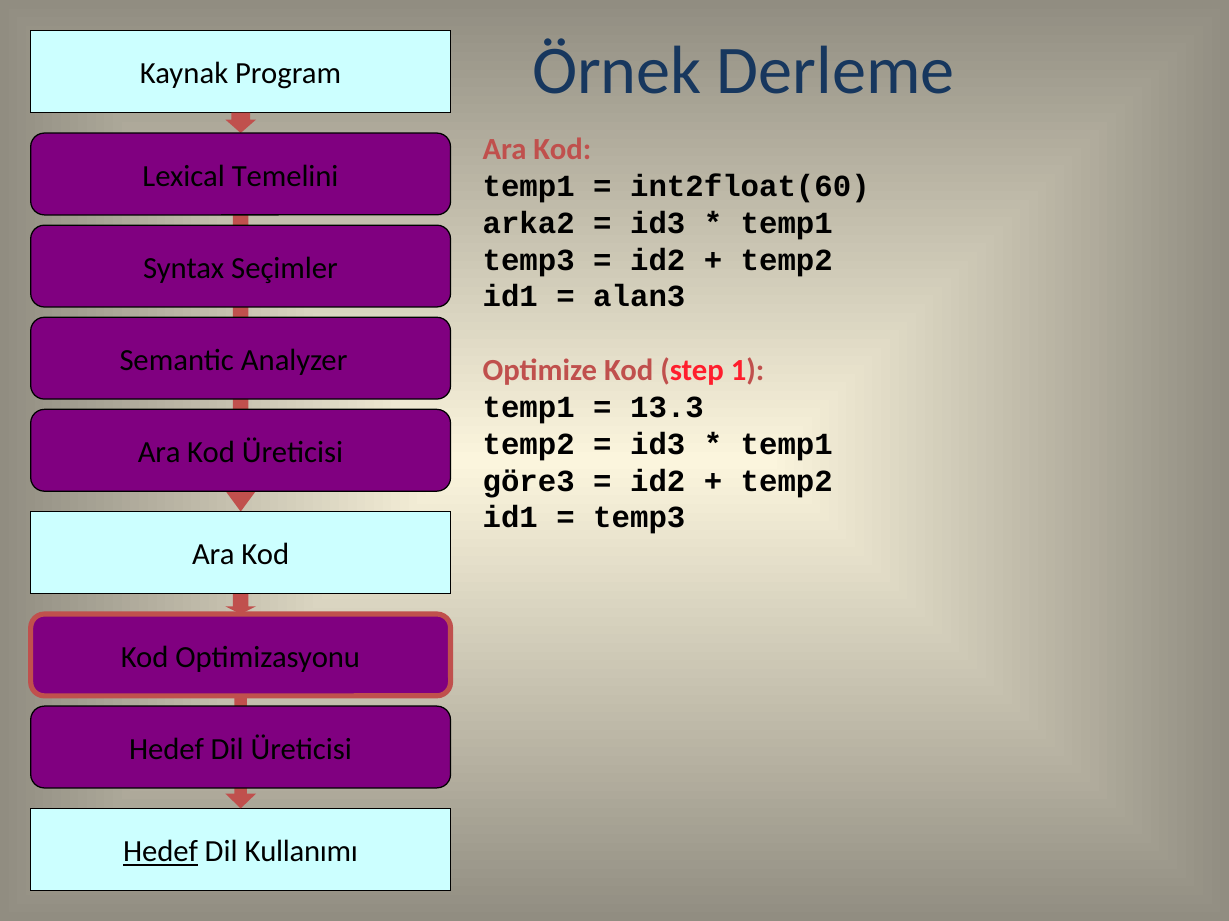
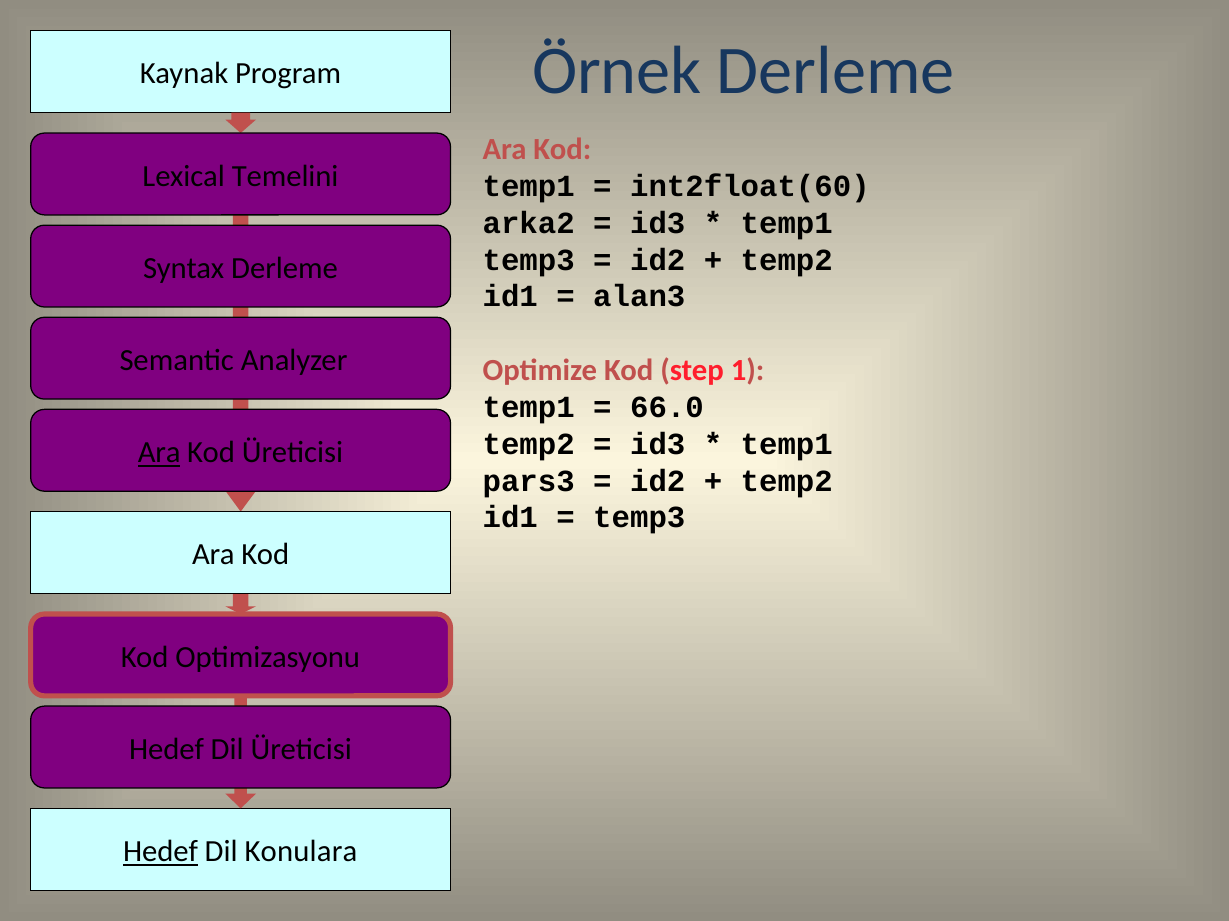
Syntax Seçimler: Seçimler -> Derleme
13.3: 13.3 -> 66.0
Ara at (159, 453) underline: none -> present
göre3: göre3 -> pars3
Kullanımı: Kullanımı -> Konulara
